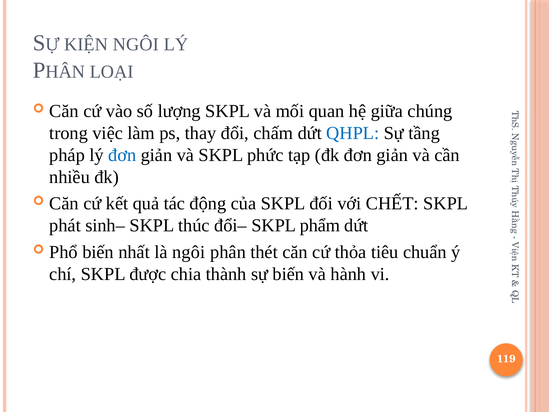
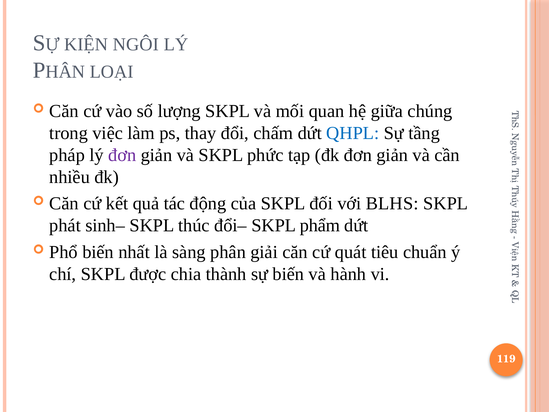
đơn at (122, 155) colour: blue -> purple
CHẾT: CHẾT -> BLHS
là ngôi: ngôi -> sàng
thét: thét -> giải
thỏa: thỏa -> quát
